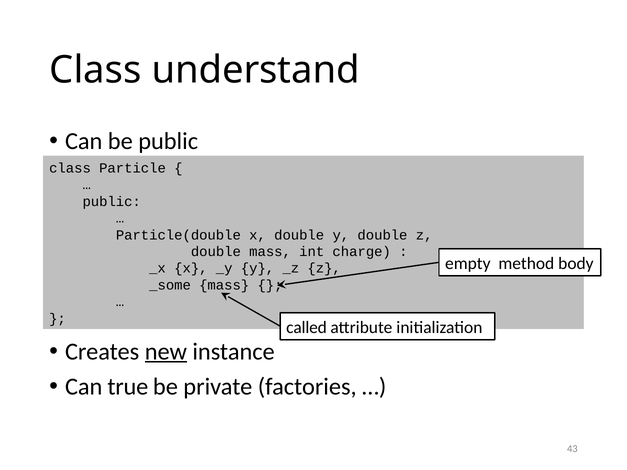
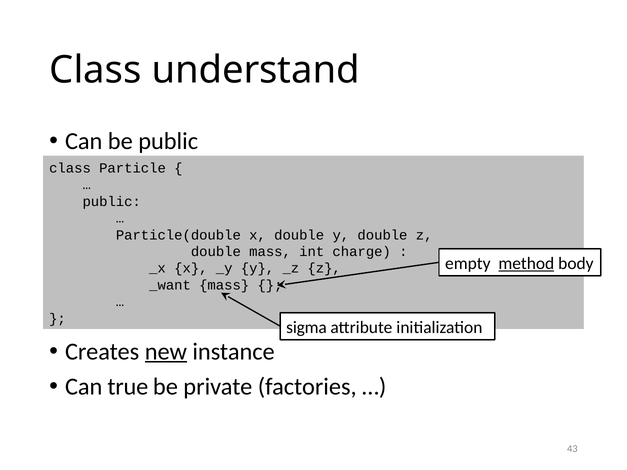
method underline: none -> present
_some: _some -> _want
called: called -> sigma
